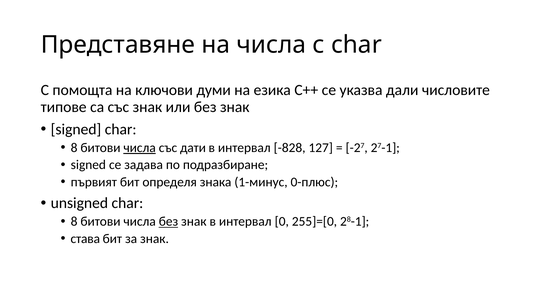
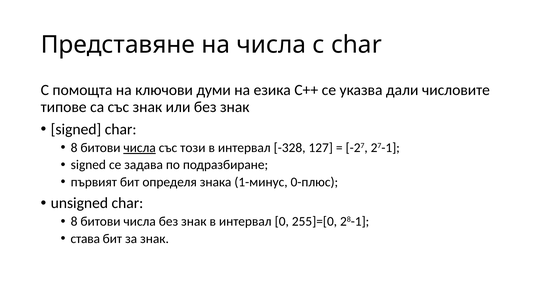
дати: дати -> този
-828: -828 -> -328
без at (168, 222) underline: present -> none
